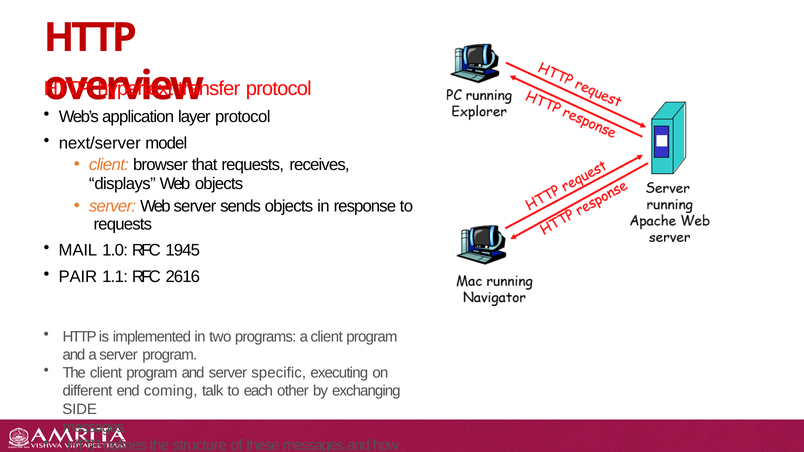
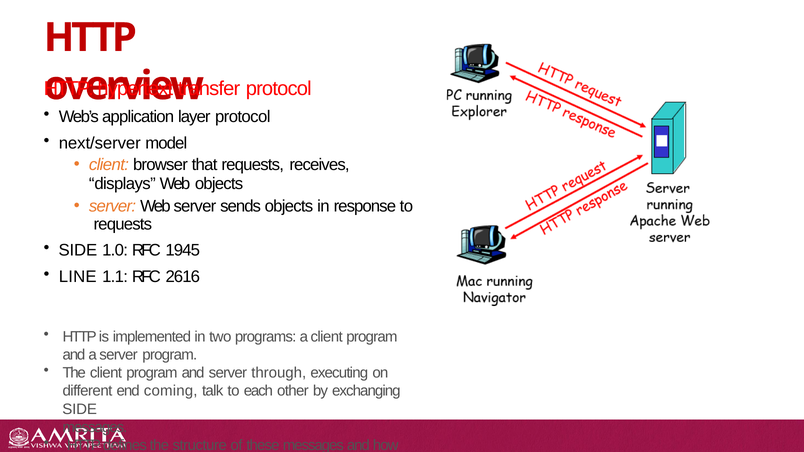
MAIL at (78, 251): MAIL -> SIDE
PAIR: PAIR -> LINE
specific: specific -> through
